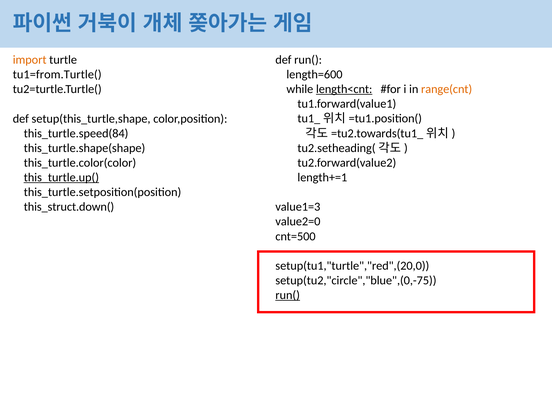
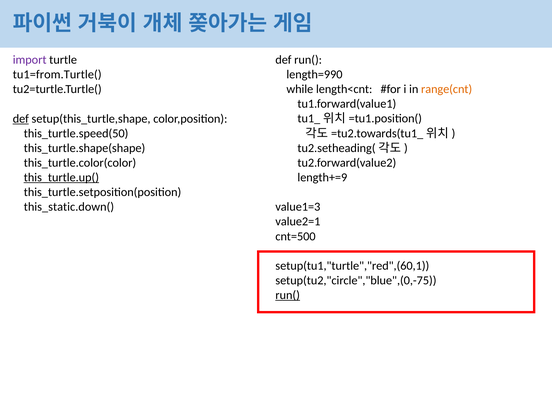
import colour: orange -> purple
length=600: length=600 -> length=990
length<cnt underline: present -> none
def at (21, 119) underline: none -> present
this_turtle.speed(84: this_turtle.speed(84 -> this_turtle.speed(50
length+=1: length+=1 -> length+=9
this_struct.down(: this_struct.down( -> this_static.down(
value2=0: value2=0 -> value2=1
setup(tu1,"turtle","red",(20,0: setup(tu1,"turtle","red",(20,0 -> setup(tu1,"turtle","red",(60,1
